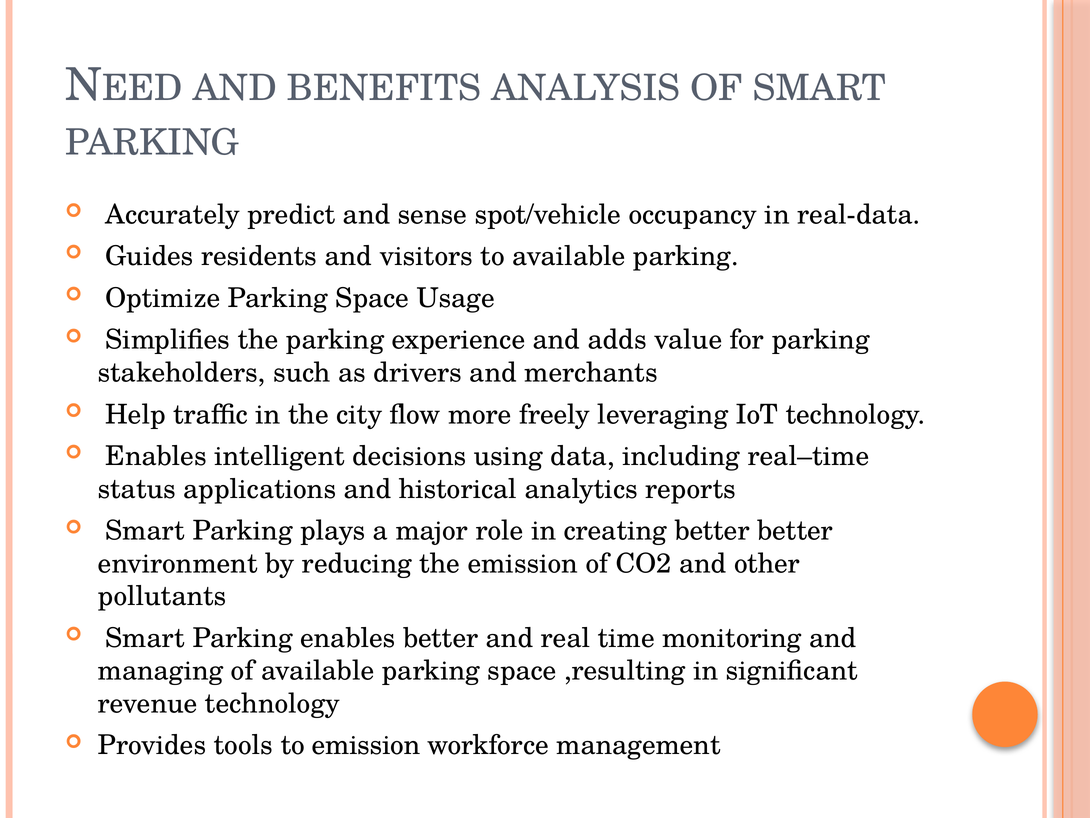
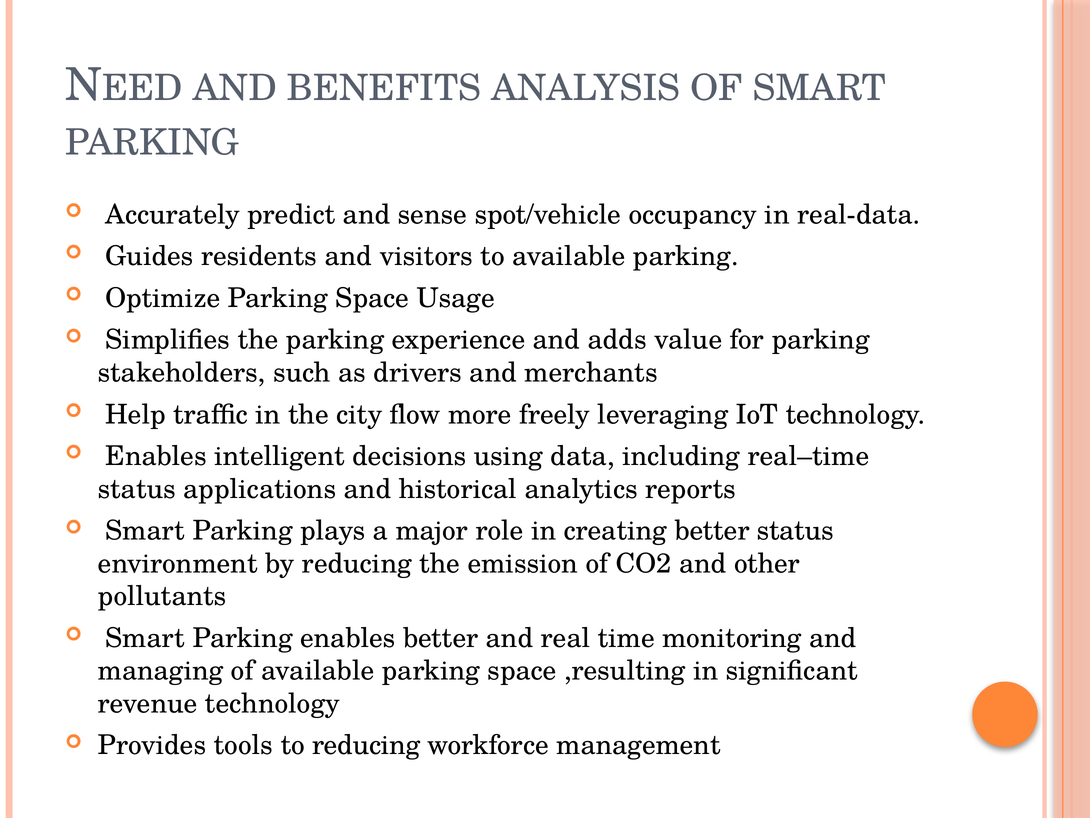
better better: better -> status
to emission: emission -> reducing
